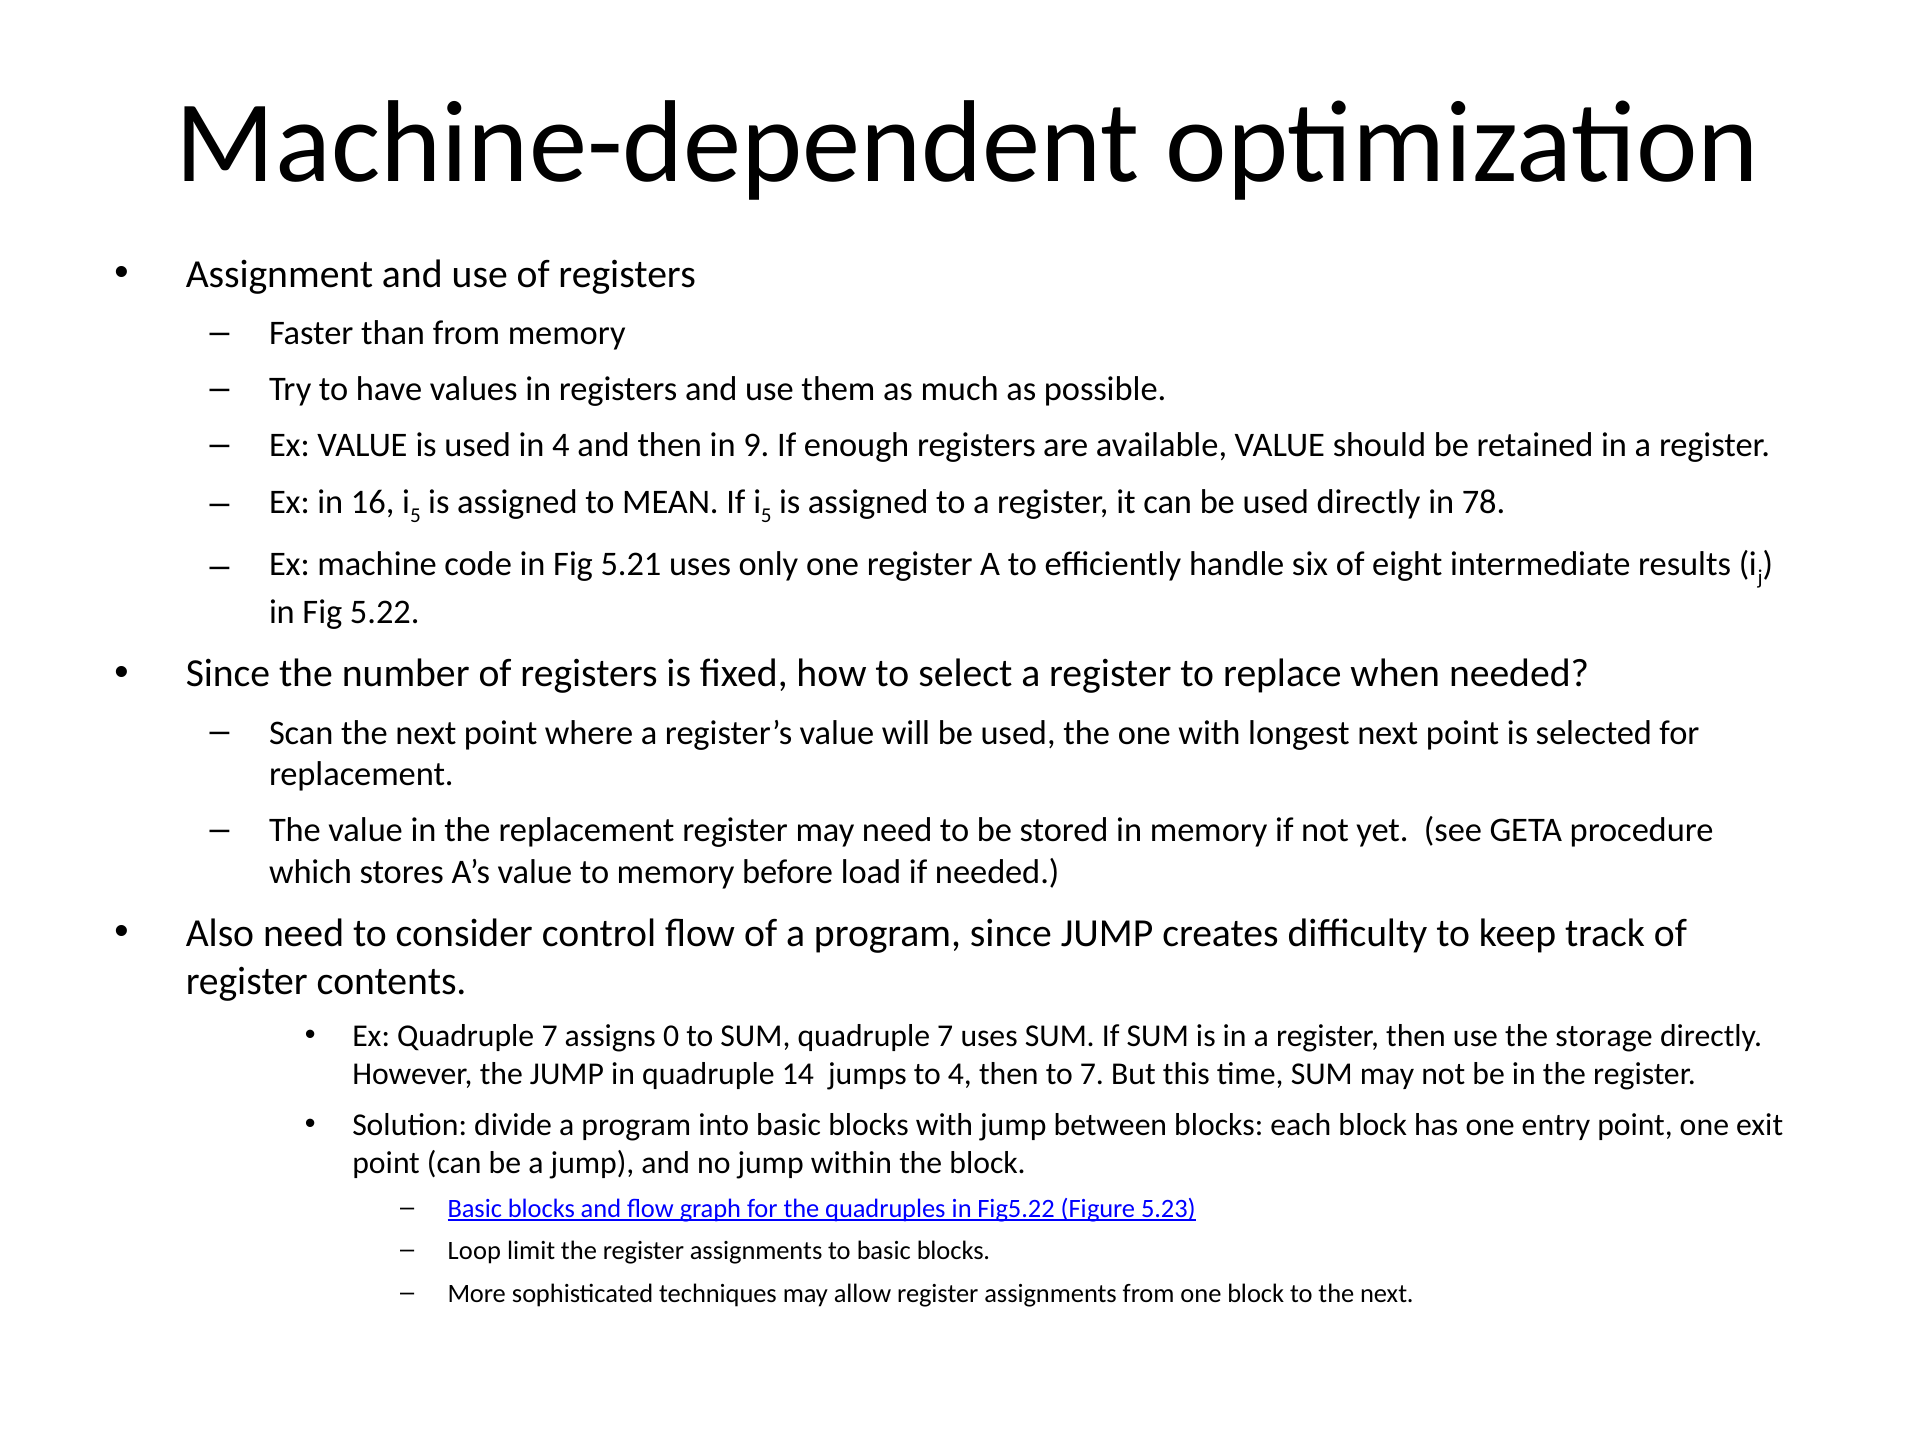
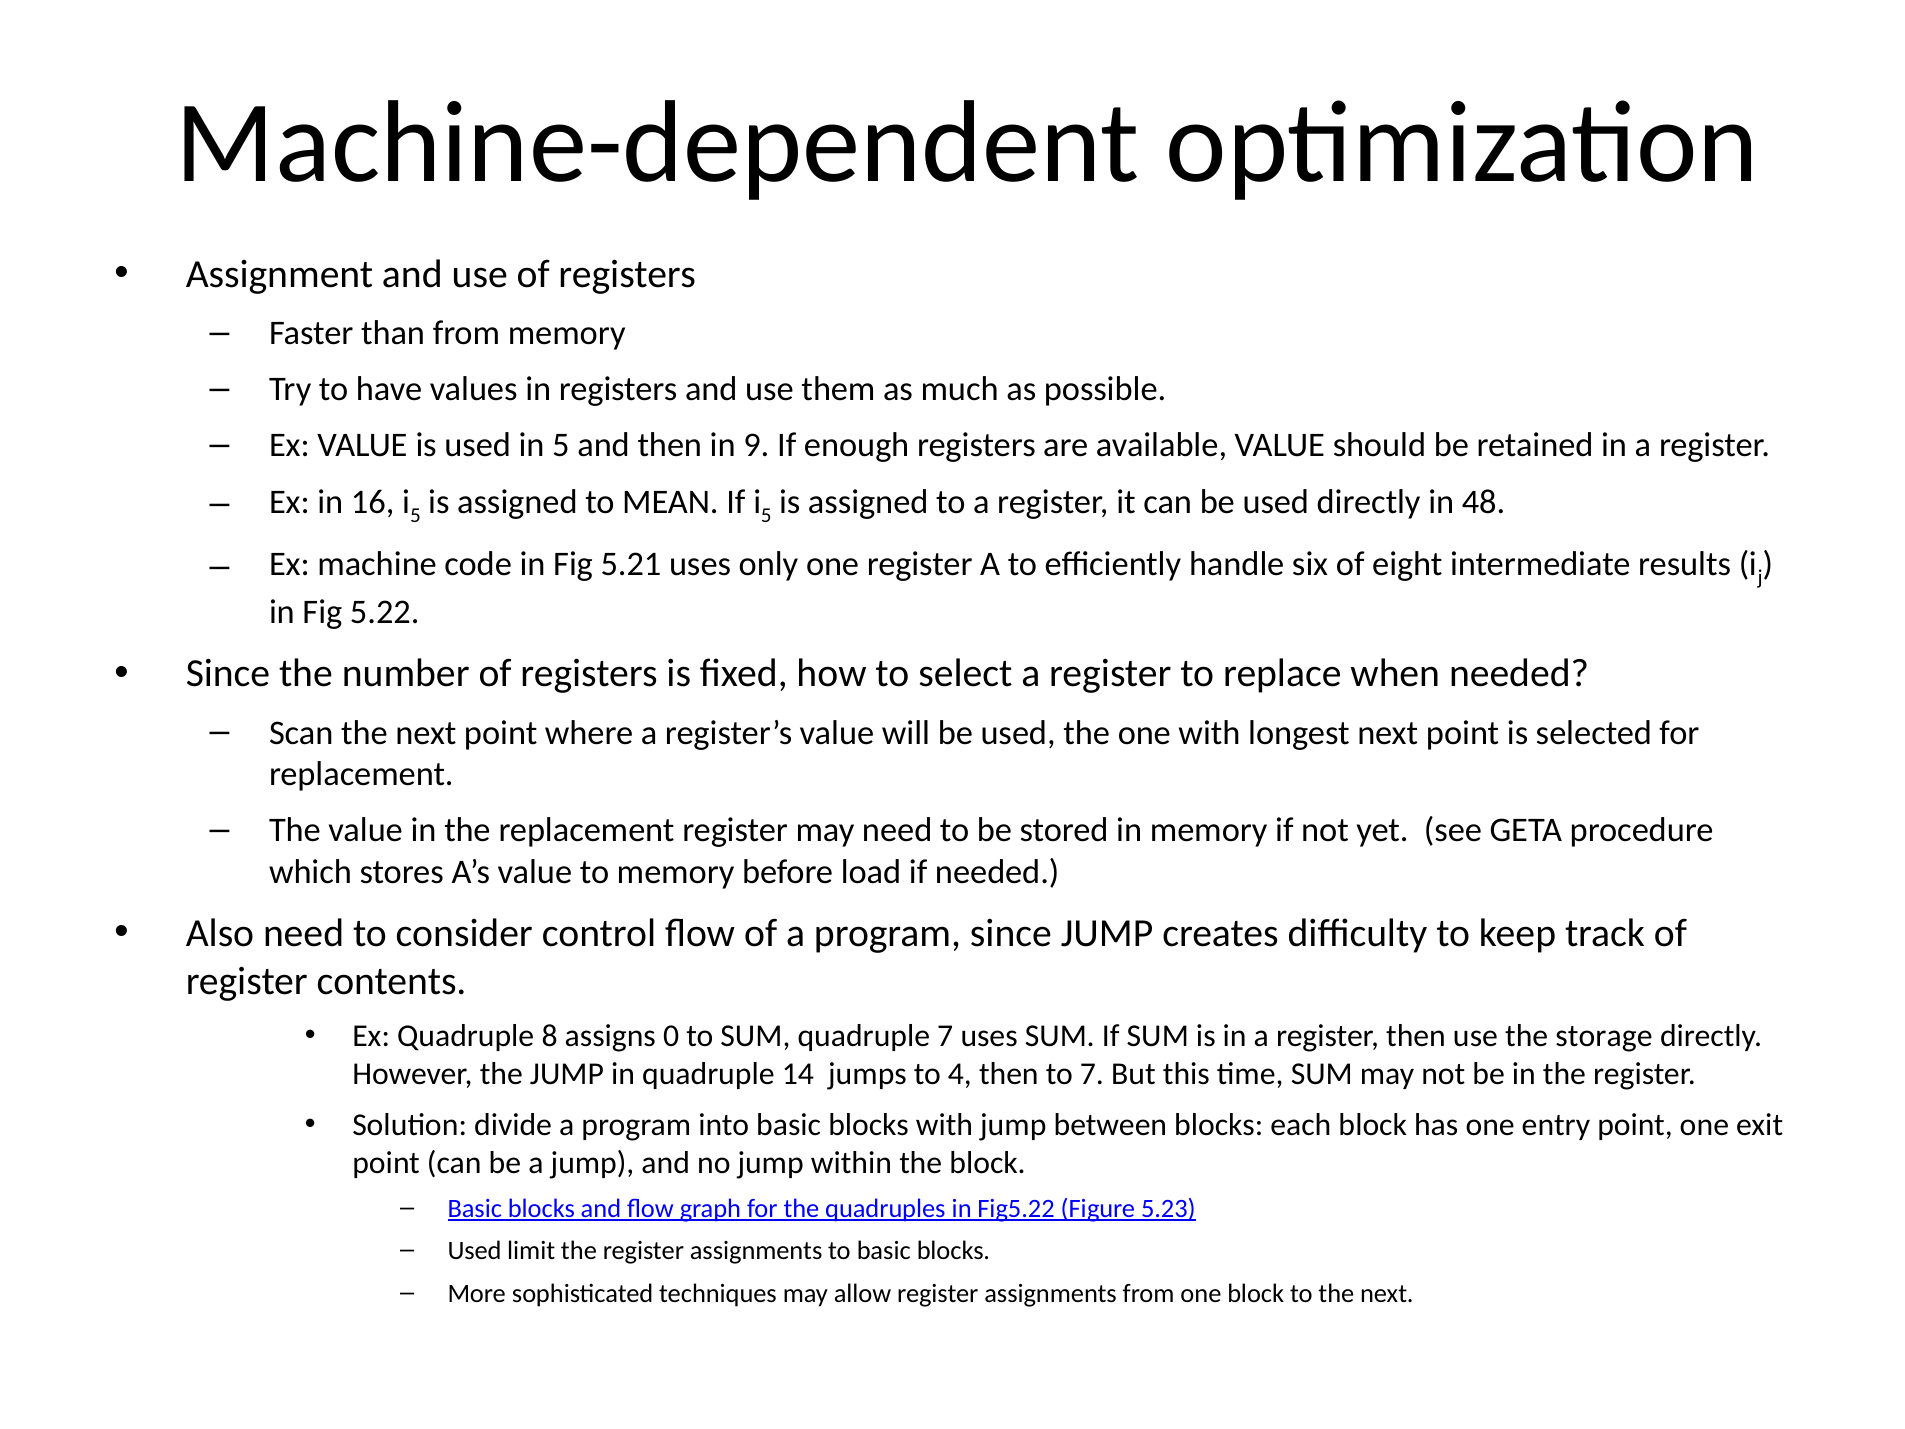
in 4: 4 -> 5
78: 78 -> 48
Ex Quadruple 7: 7 -> 8
Loop at (474, 1251): Loop -> Used
